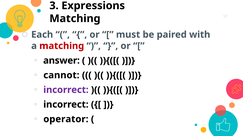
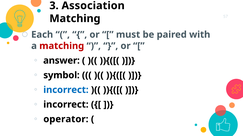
Expressions: Expressions -> Association
cannot: cannot -> symbol
incorrect at (66, 90) colour: purple -> blue
